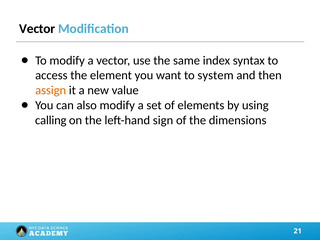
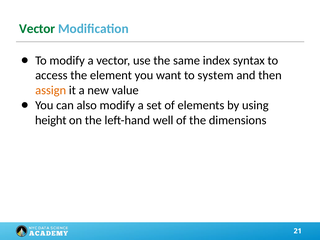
Vector at (37, 29) colour: black -> green
calling: calling -> height
sign: sign -> well
